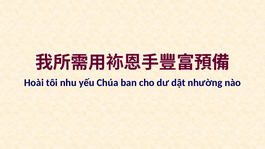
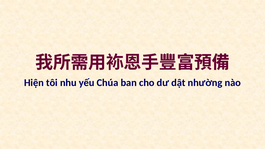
Hoài: Hoài -> Hiện
